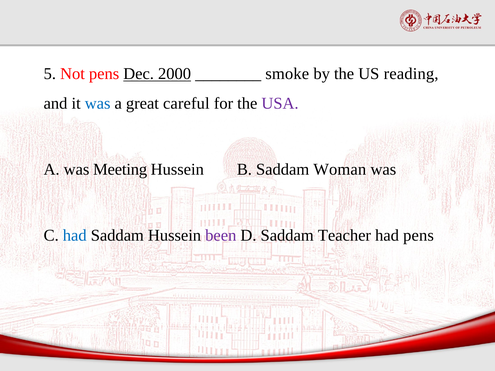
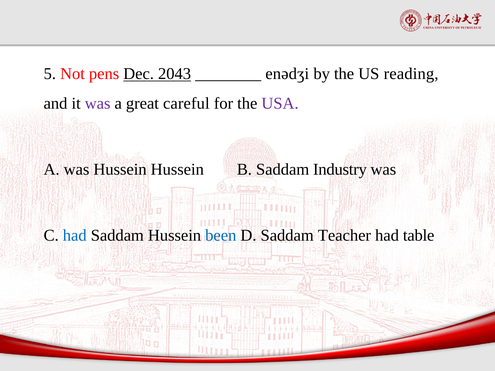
2000: 2000 -> 2043
smoke: smoke -> enədʒi
was at (98, 103) colour: blue -> purple
was Meeting: Meeting -> Hussein
Woman: Woman -> Industry
been colour: purple -> blue
had pens: pens -> table
